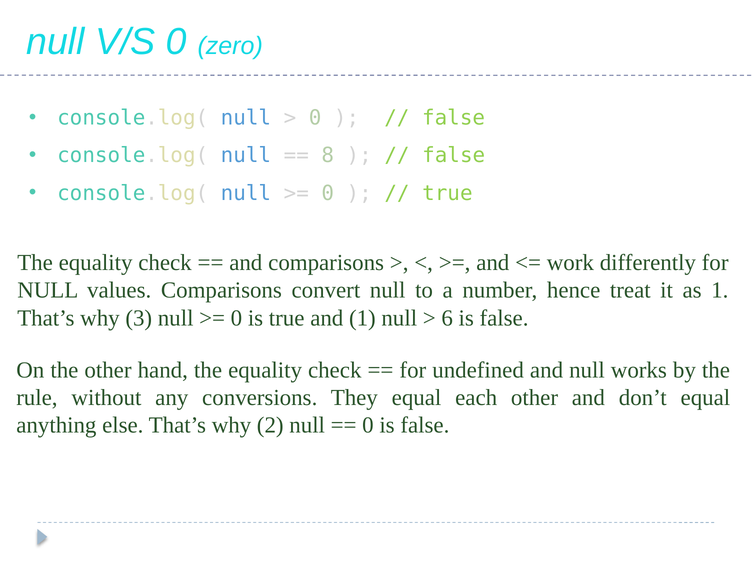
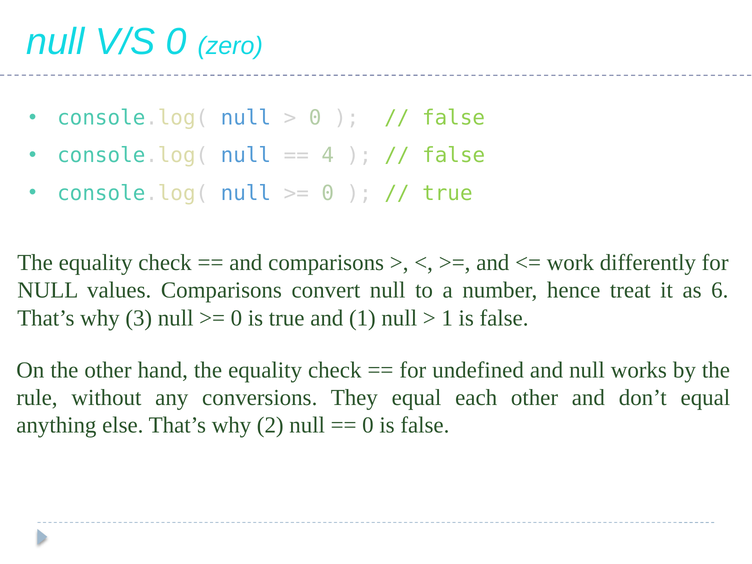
8: 8 -> 4
as 1: 1 -> 6
6 at (447, 318): 6 -> 1
